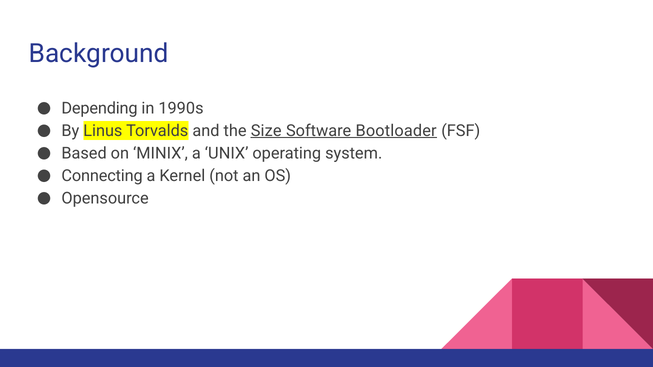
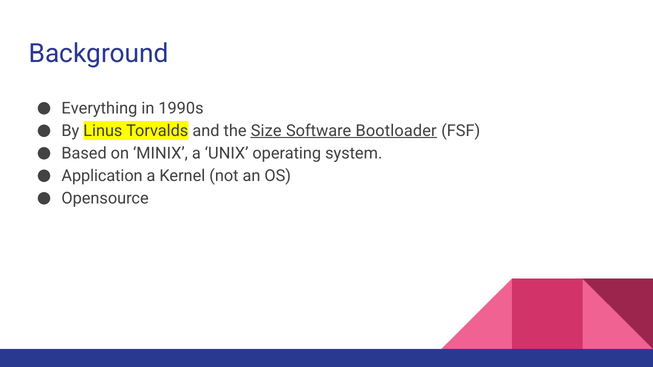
Depending: Depending -> Everything
Connecting: Connecting -> Application
